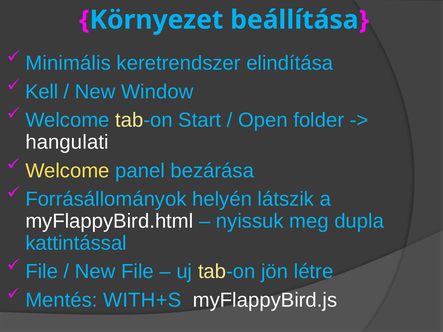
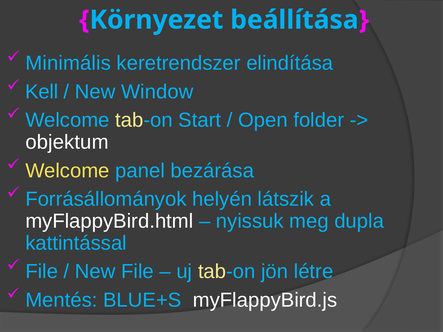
hangulati: hangulati -> objektum
WITH+S: WITH+S -> BLUE+S
